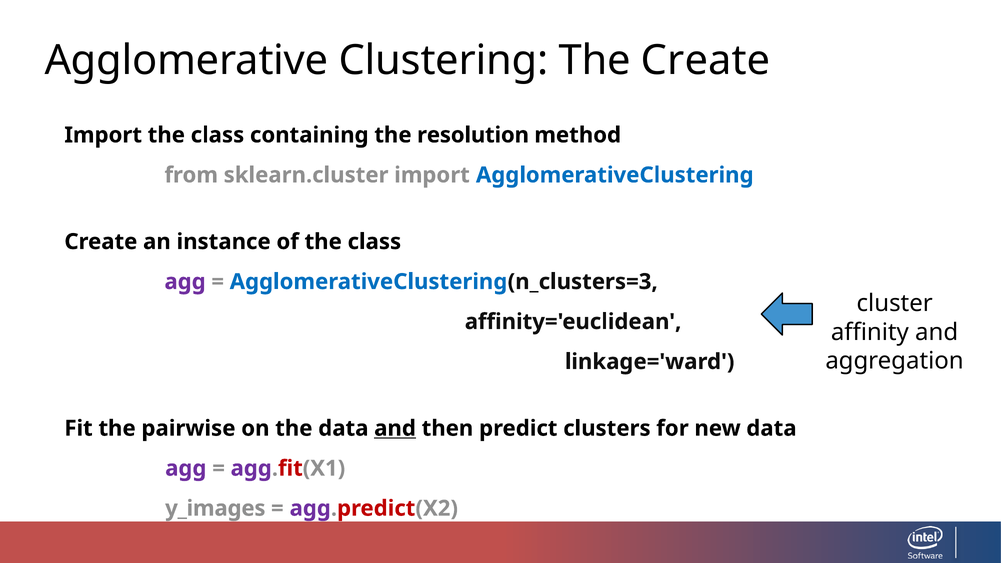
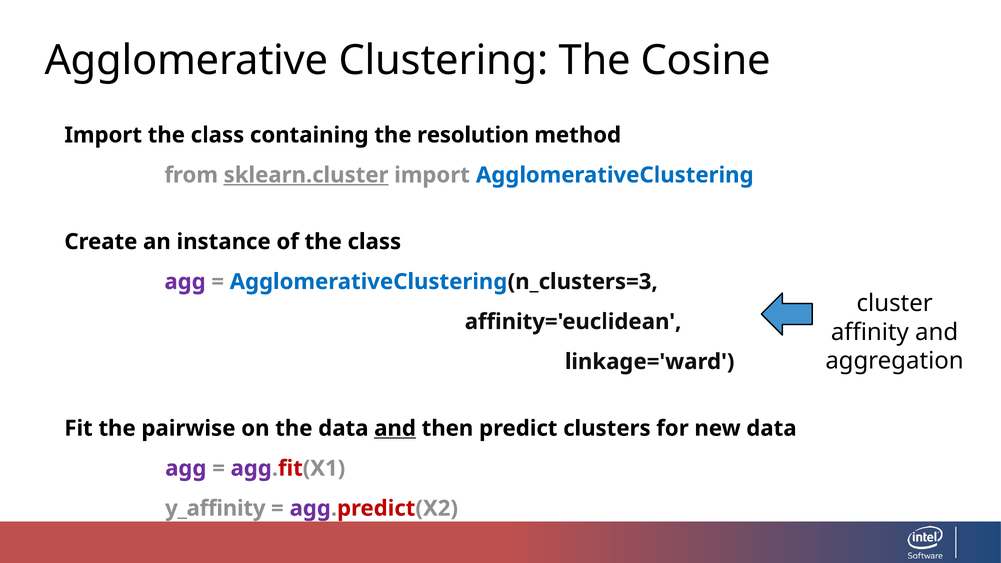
The Create: Create -> Cosine
sklearn.cluster underline: none -> present
y_images: y_images -> y_affinity
